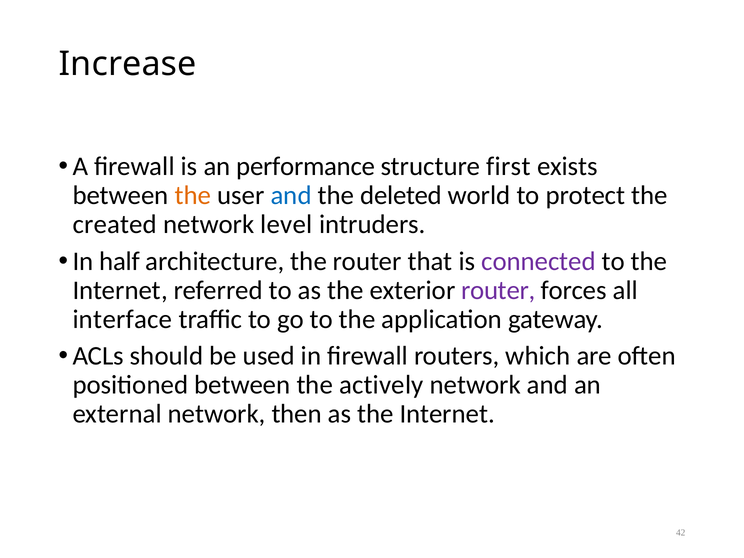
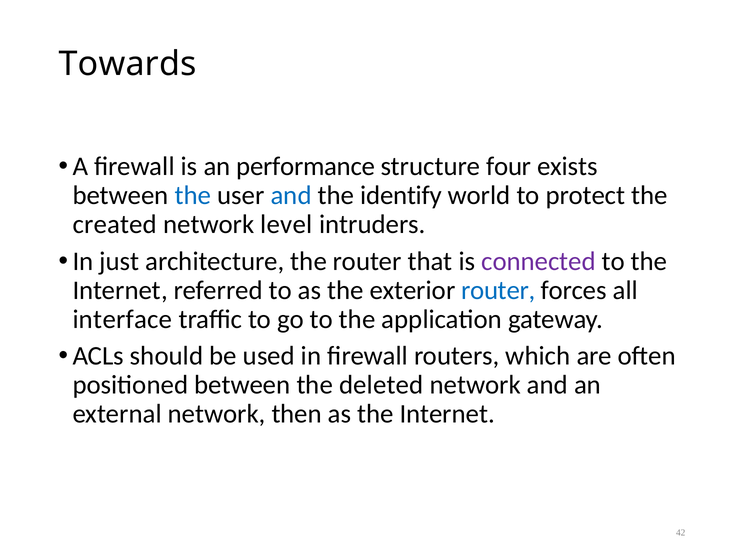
Increase: Increase -> Towards
first: first -> four
the at (193, 196) colour: orange -> blue
deleted: deleted -> identify
half: half -> just
router at (498, 290) colour: purple -> blue
actively: actively -> deleted
